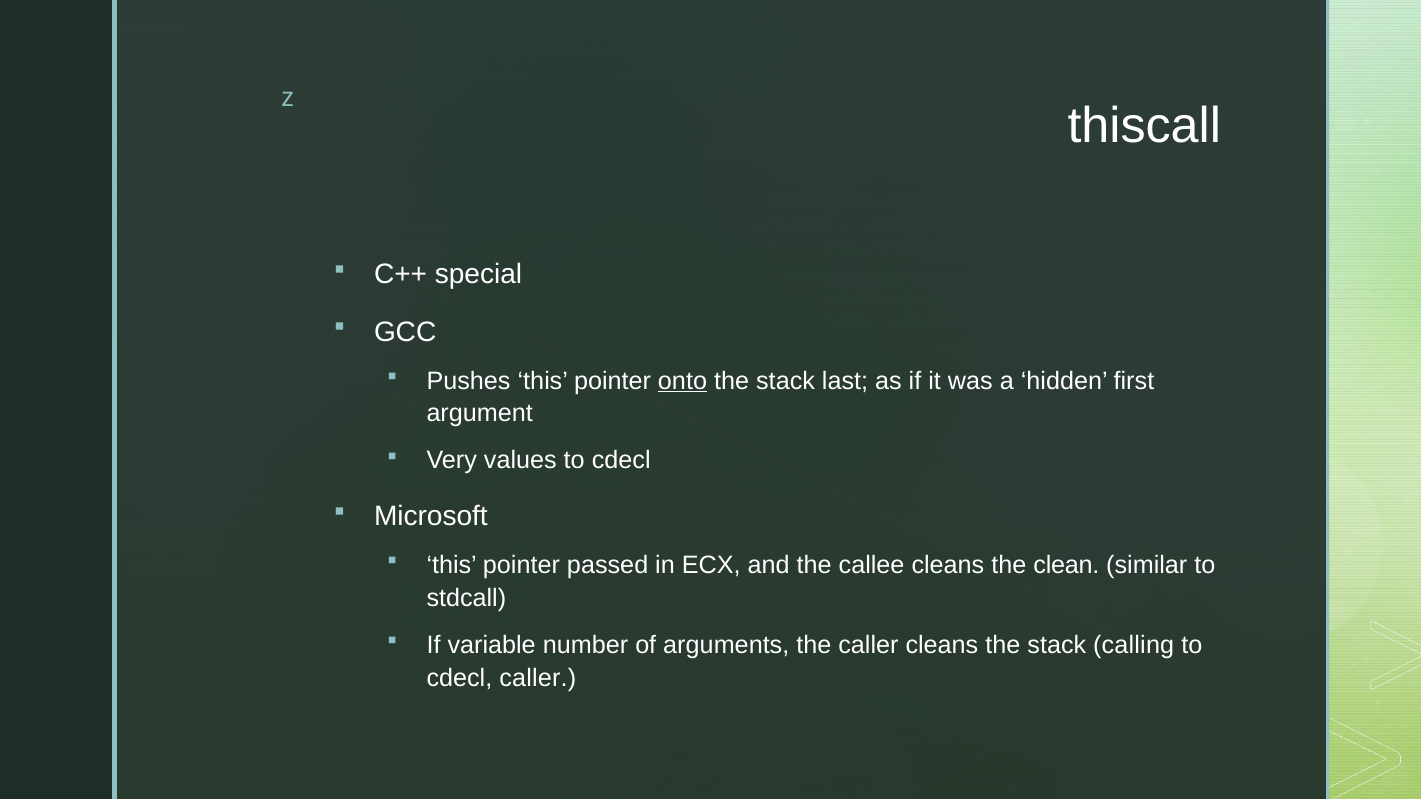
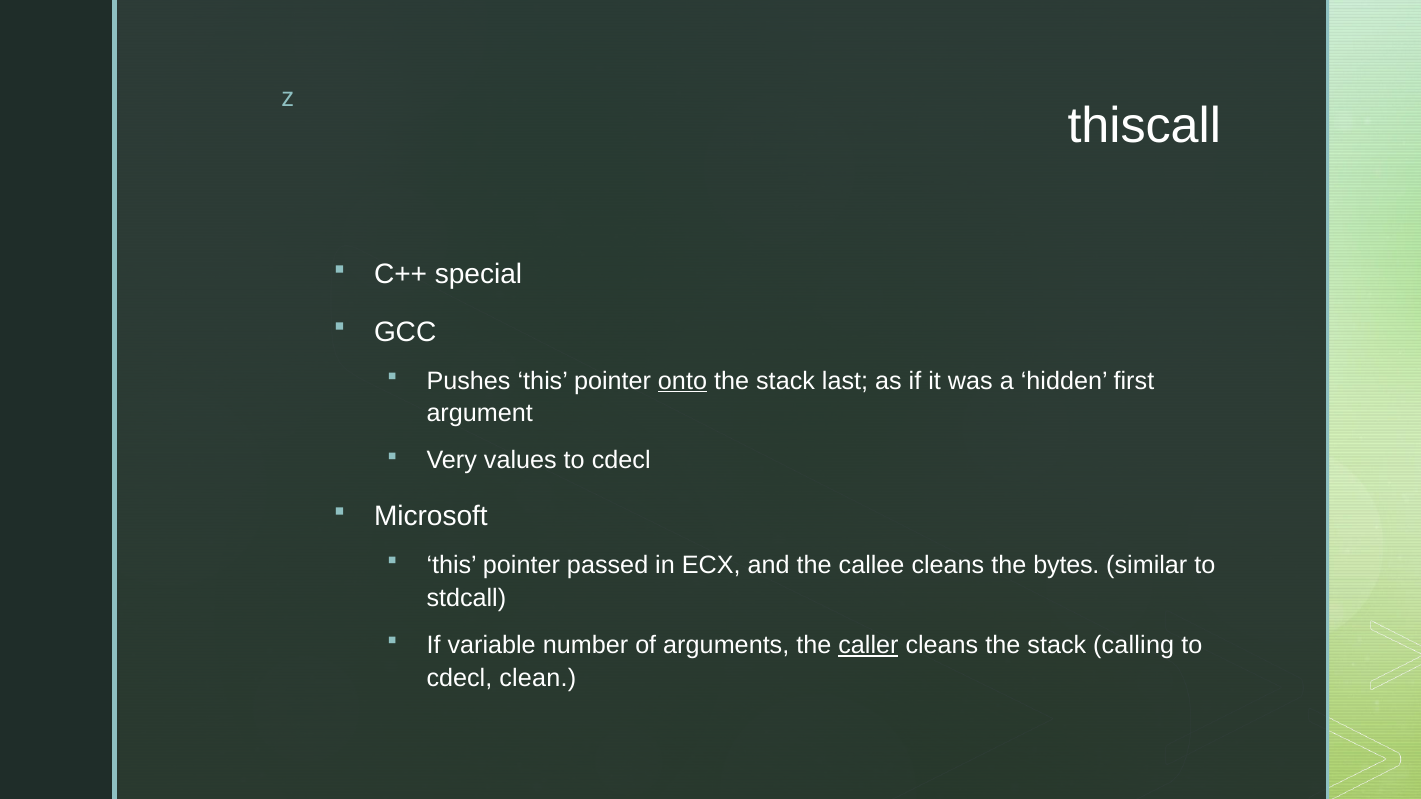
clean: clean -> bytes
caller at (868, 645) underline: none -> present
cdecl caller: caller -> clean
